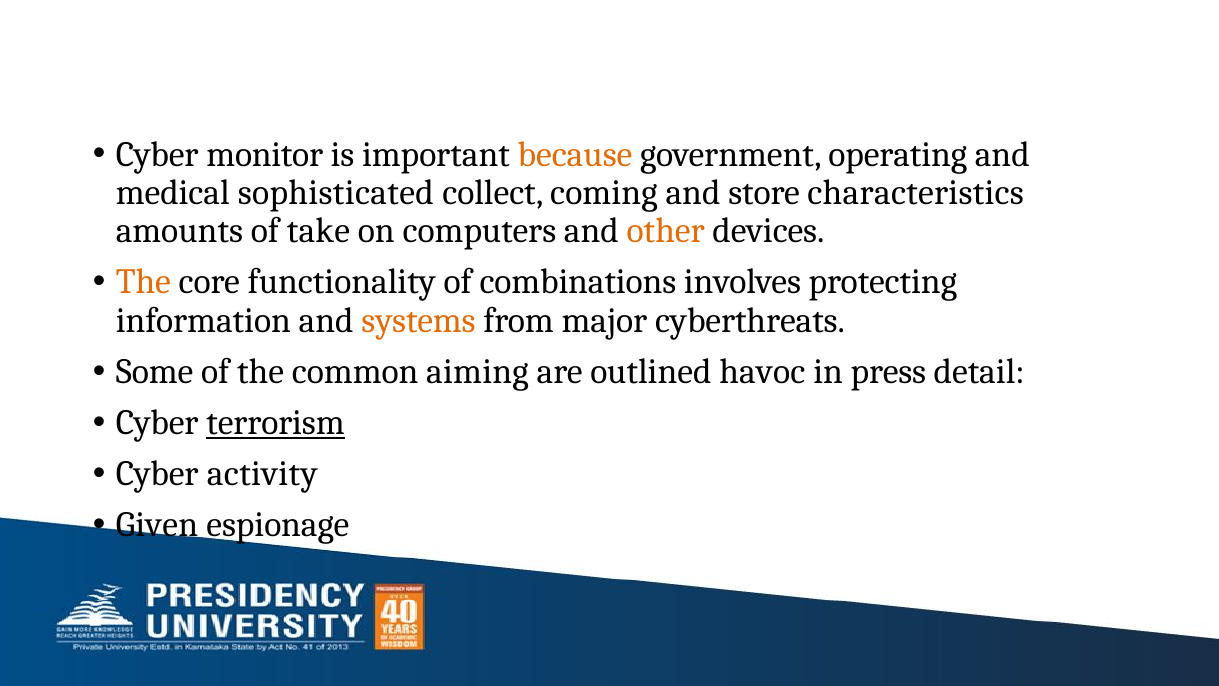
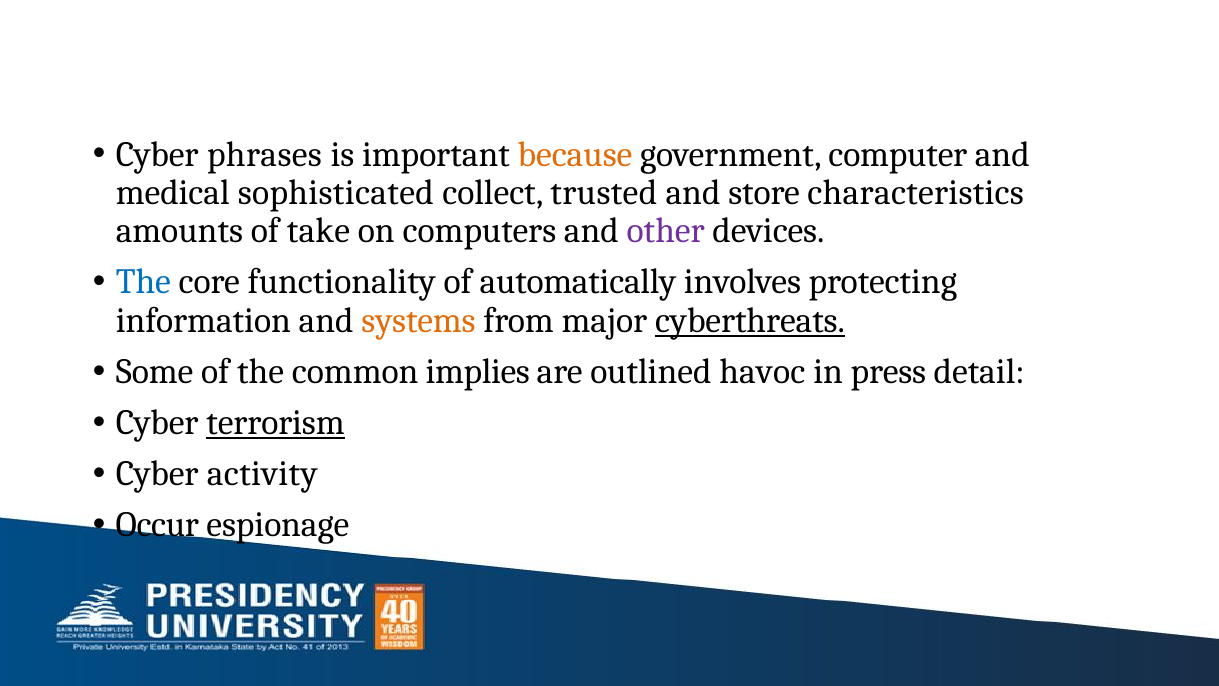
monitor: monitor -> phrases
operating: operating -> computer
coming: coming -> trusted
other colour: orange -> purple
The at (143, 282) colour: orange -> blue
combinations: combinations -> automatically
cyberthreats underline: none -> present
aiming: aiming -> implies
Given: Given -> Occur
